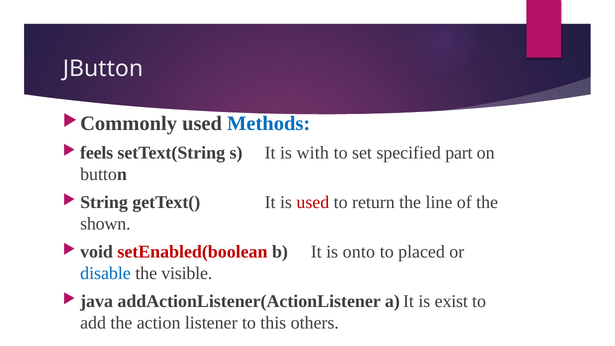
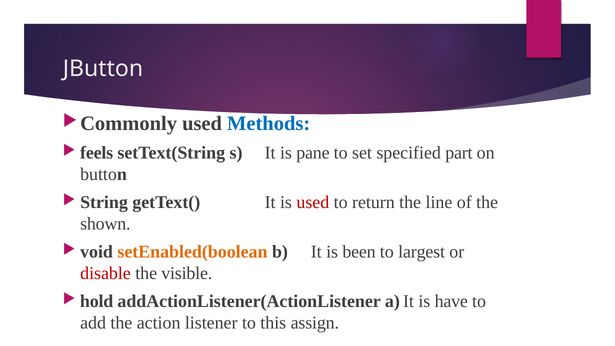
with: with -> pane
setEnabled(boolean colour: red -> orange
onto: onto -> been
placed: placed -> largest
disable colour: blue -> red
java: java -> hold
exist: exist -> have
others: others -> assign
